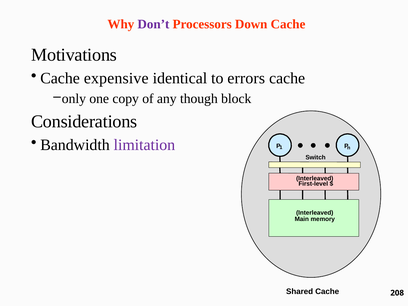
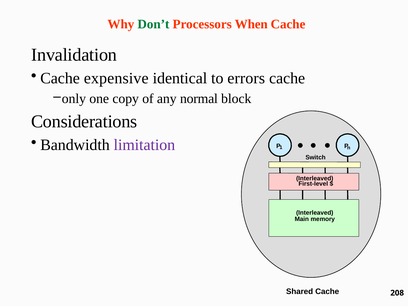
Don’t colour: purple -> green
Down: Down -> When
Motivations: Motivations -> Invalidation
though: though -> normal
